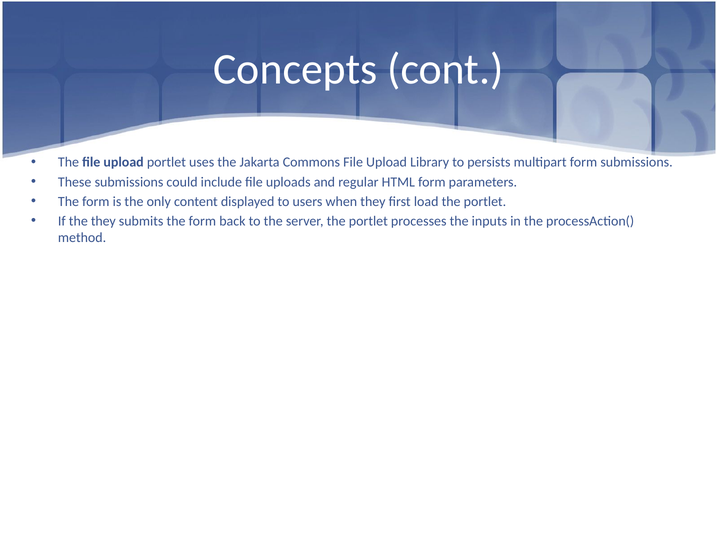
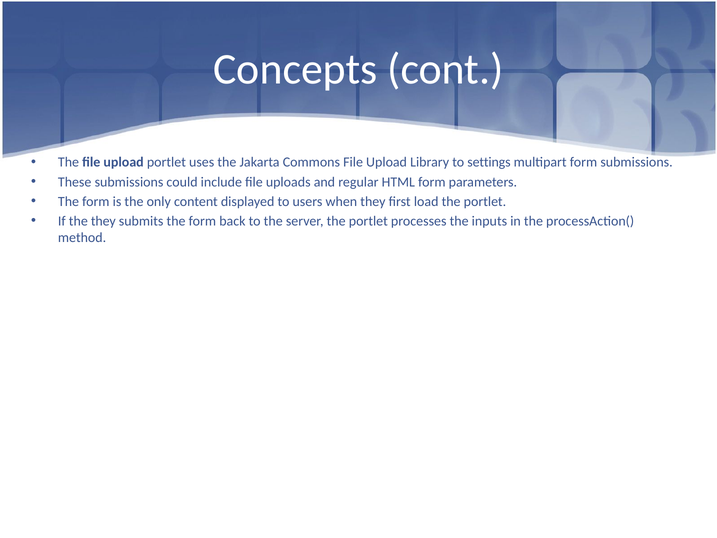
persists: persists -> settings
